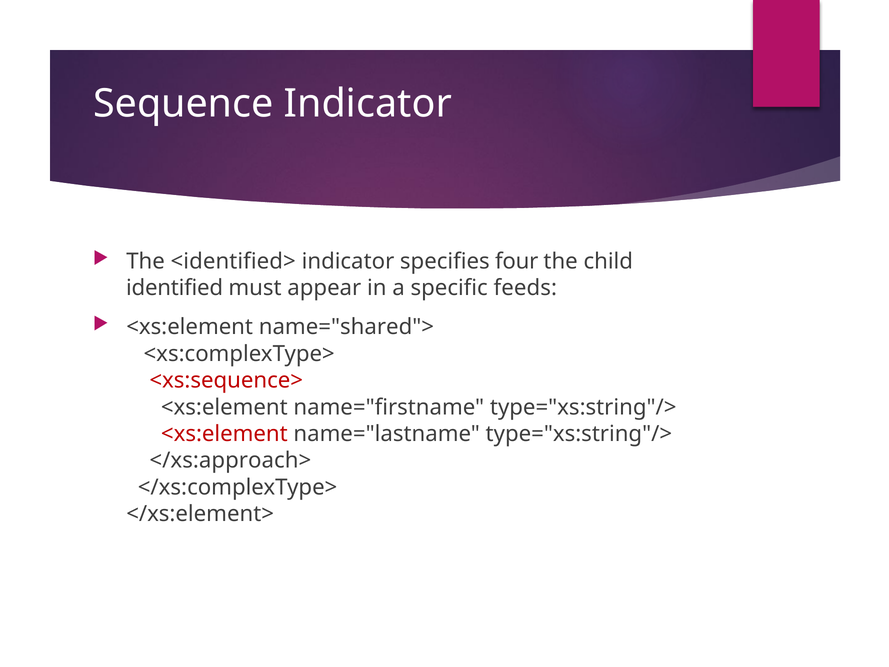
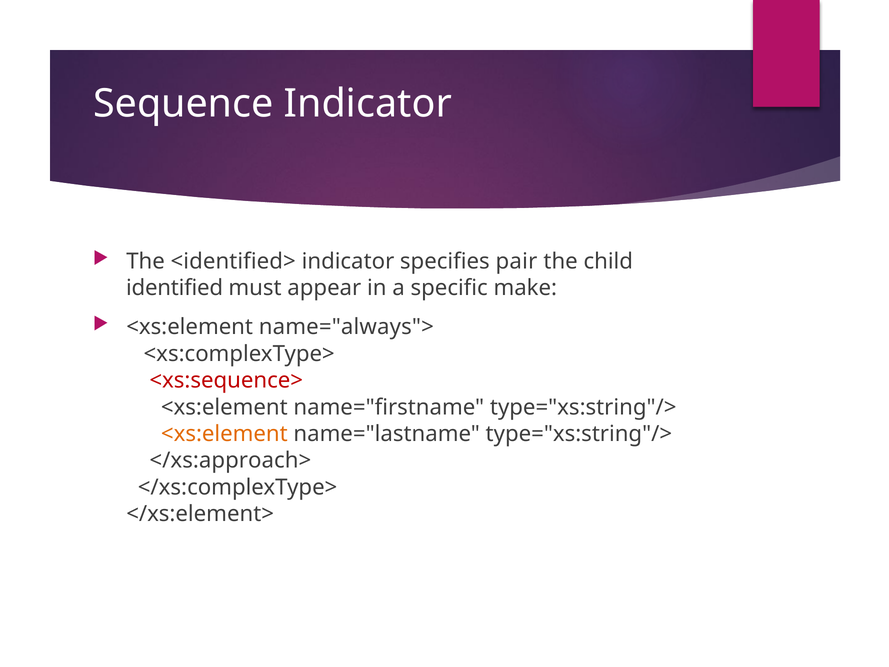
four: four -> pair
feeds: feeds -> make
name="shared">: name="shared"> -> name="always">
<xs:element at (224, 434) colour: red -> orange
